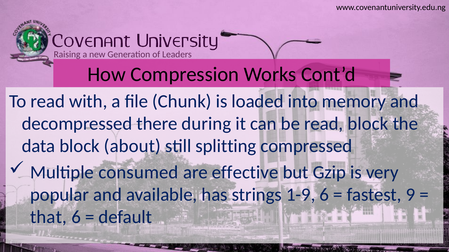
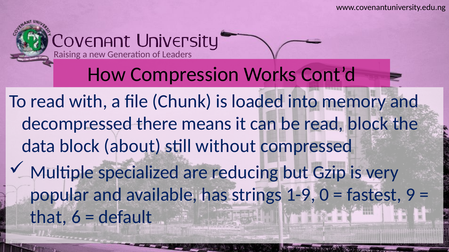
during: during -> means
splitting: splitting -> without
consumed: consumed -> specialized
effective: effective -> reducing
1-9 6: 6 -> 0
